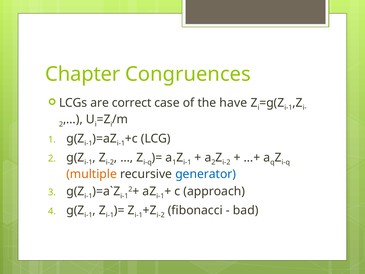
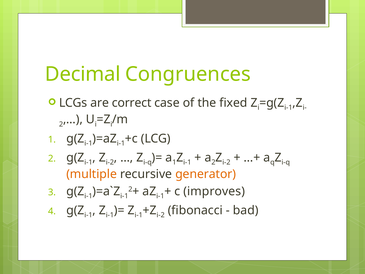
Chapter: Chapter -> Decimal
have: have -> fixed
generator colour: blue -> orange
approach: approach -> improves
